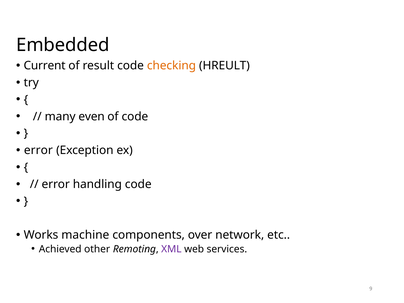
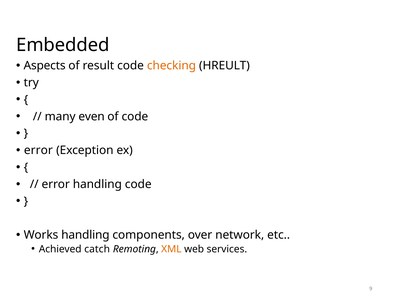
Current: Current -> Aspects
Works machine: machine -> handling
other: other -> catch
XML colour: purple -> orange
